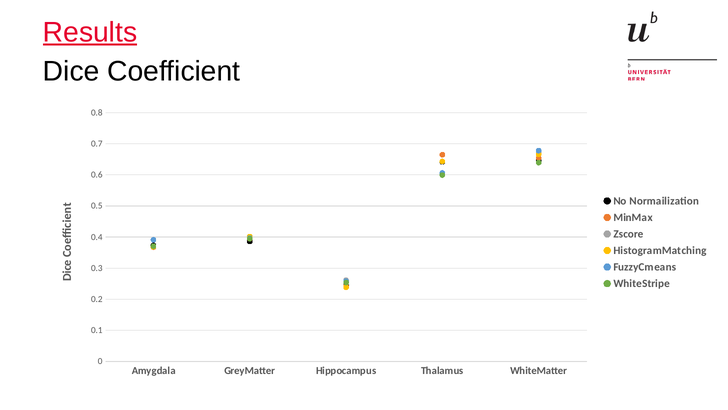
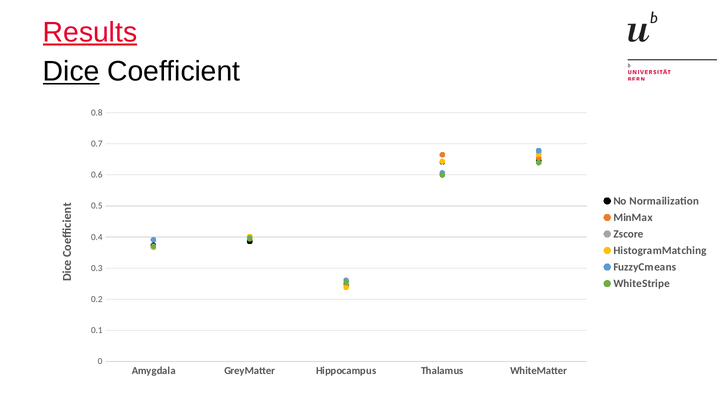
Dice underline: none -> present
